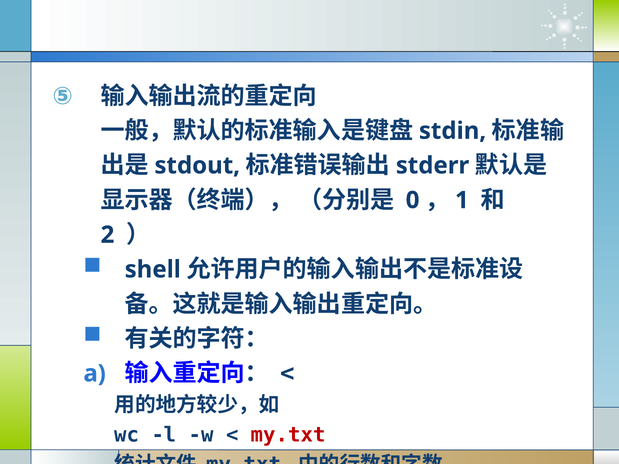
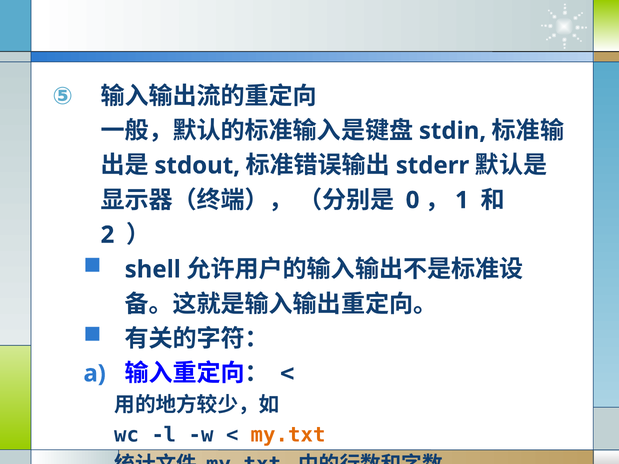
my.txt at (288, 435) colour: red -> orange
